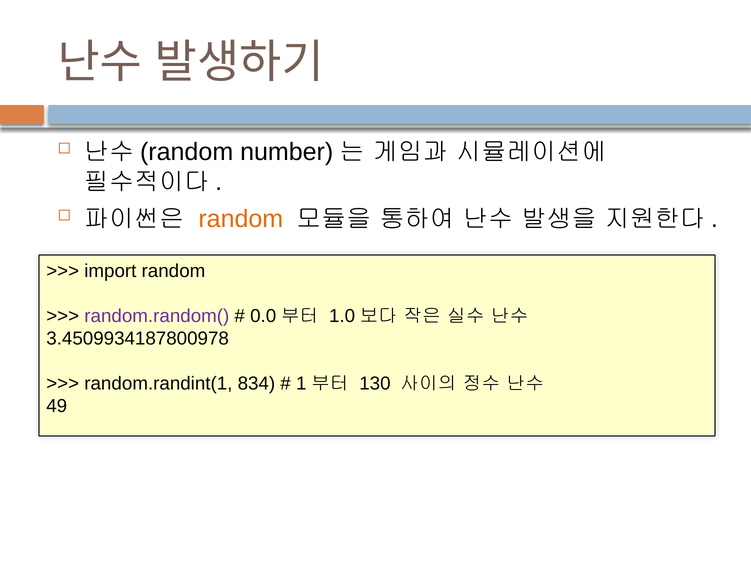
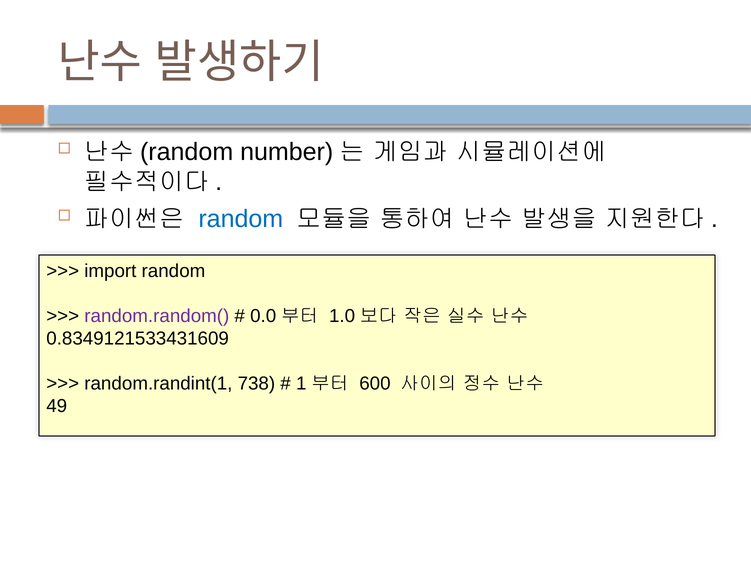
random at (241, 219) colour: orange -> blue
3.4509934187800978: 3.4509934187800978 -> 0.8349121533431609
834: 834 -> 738
130: 130 -> 600
